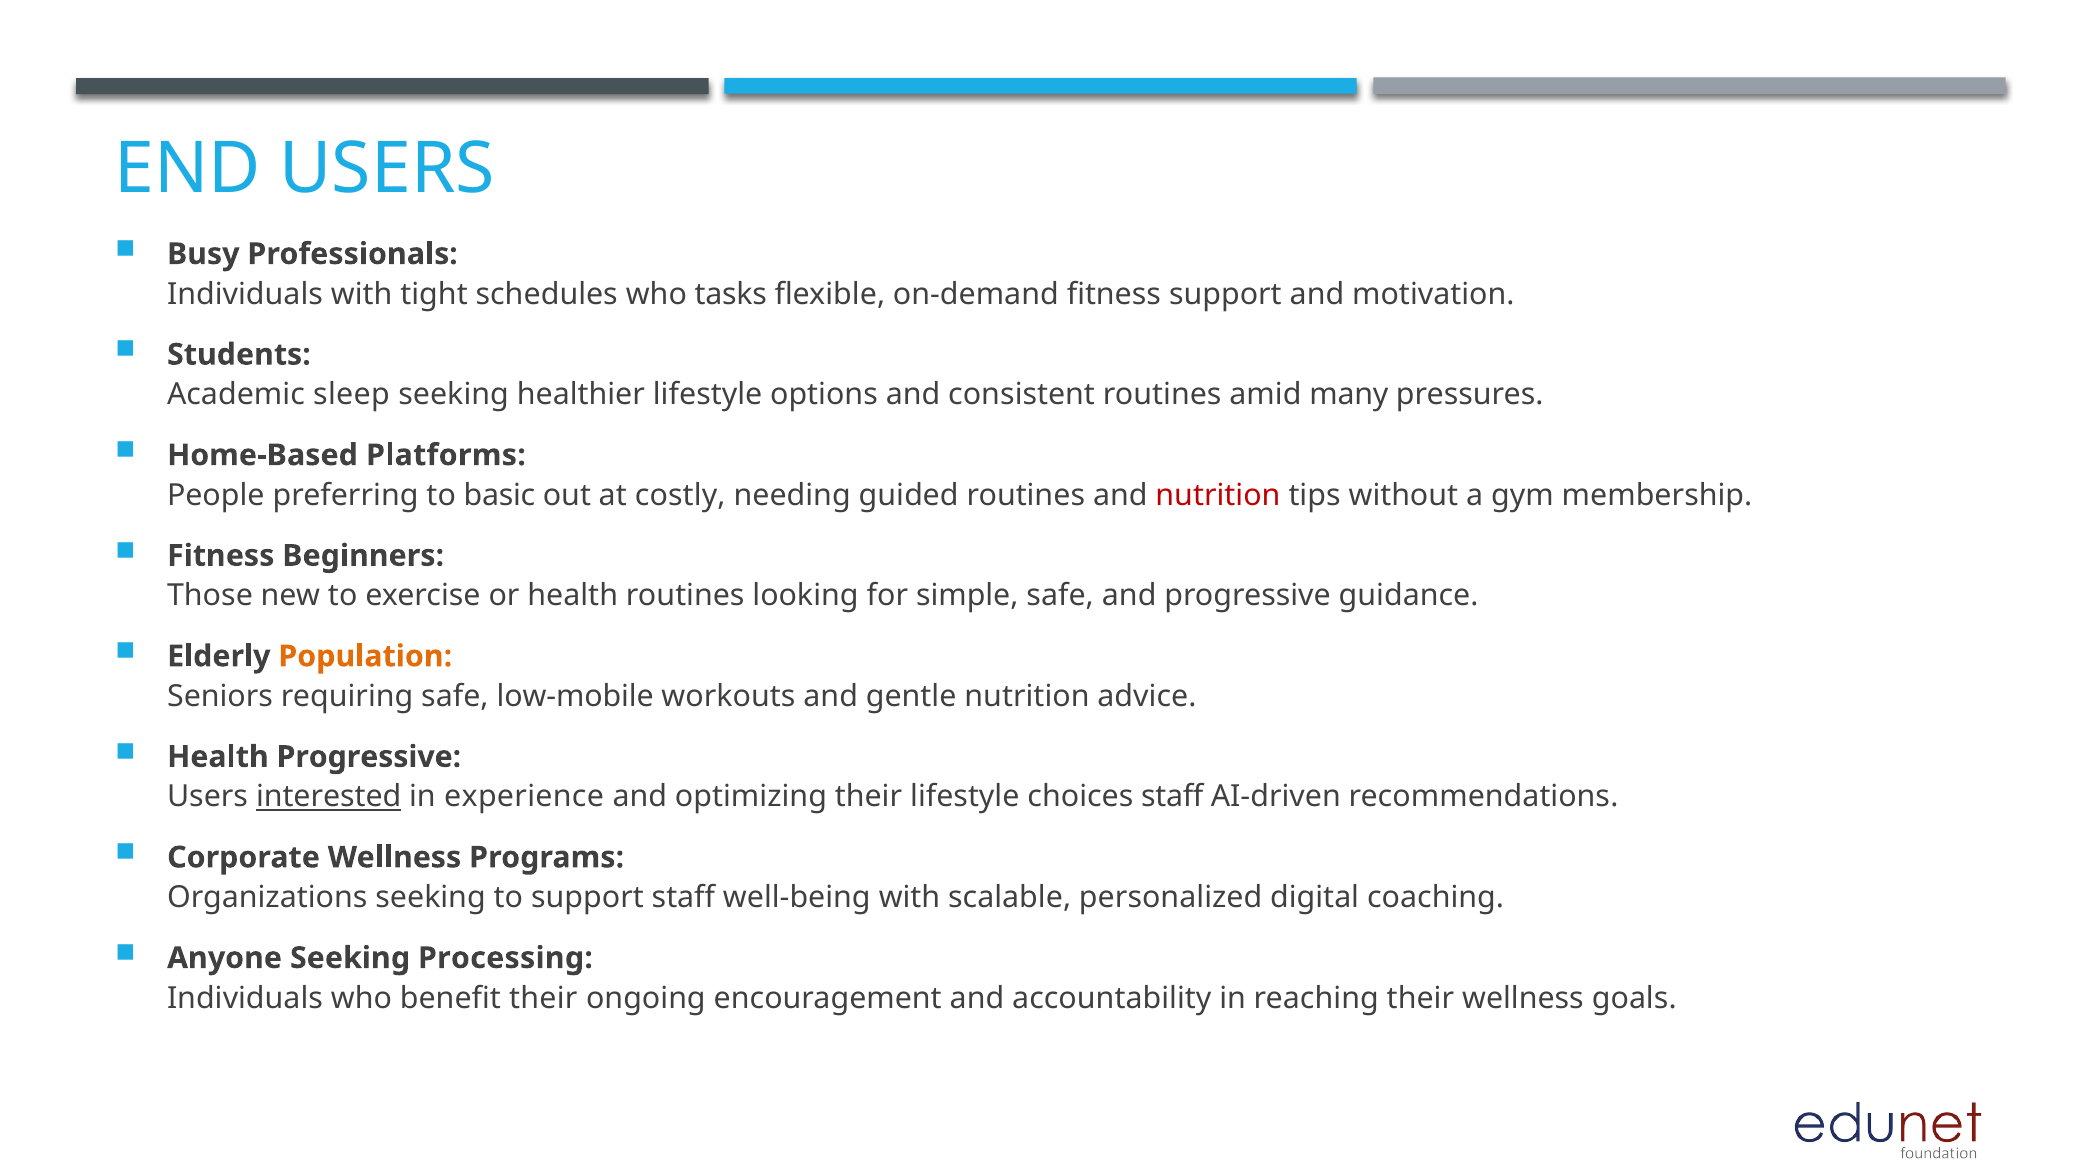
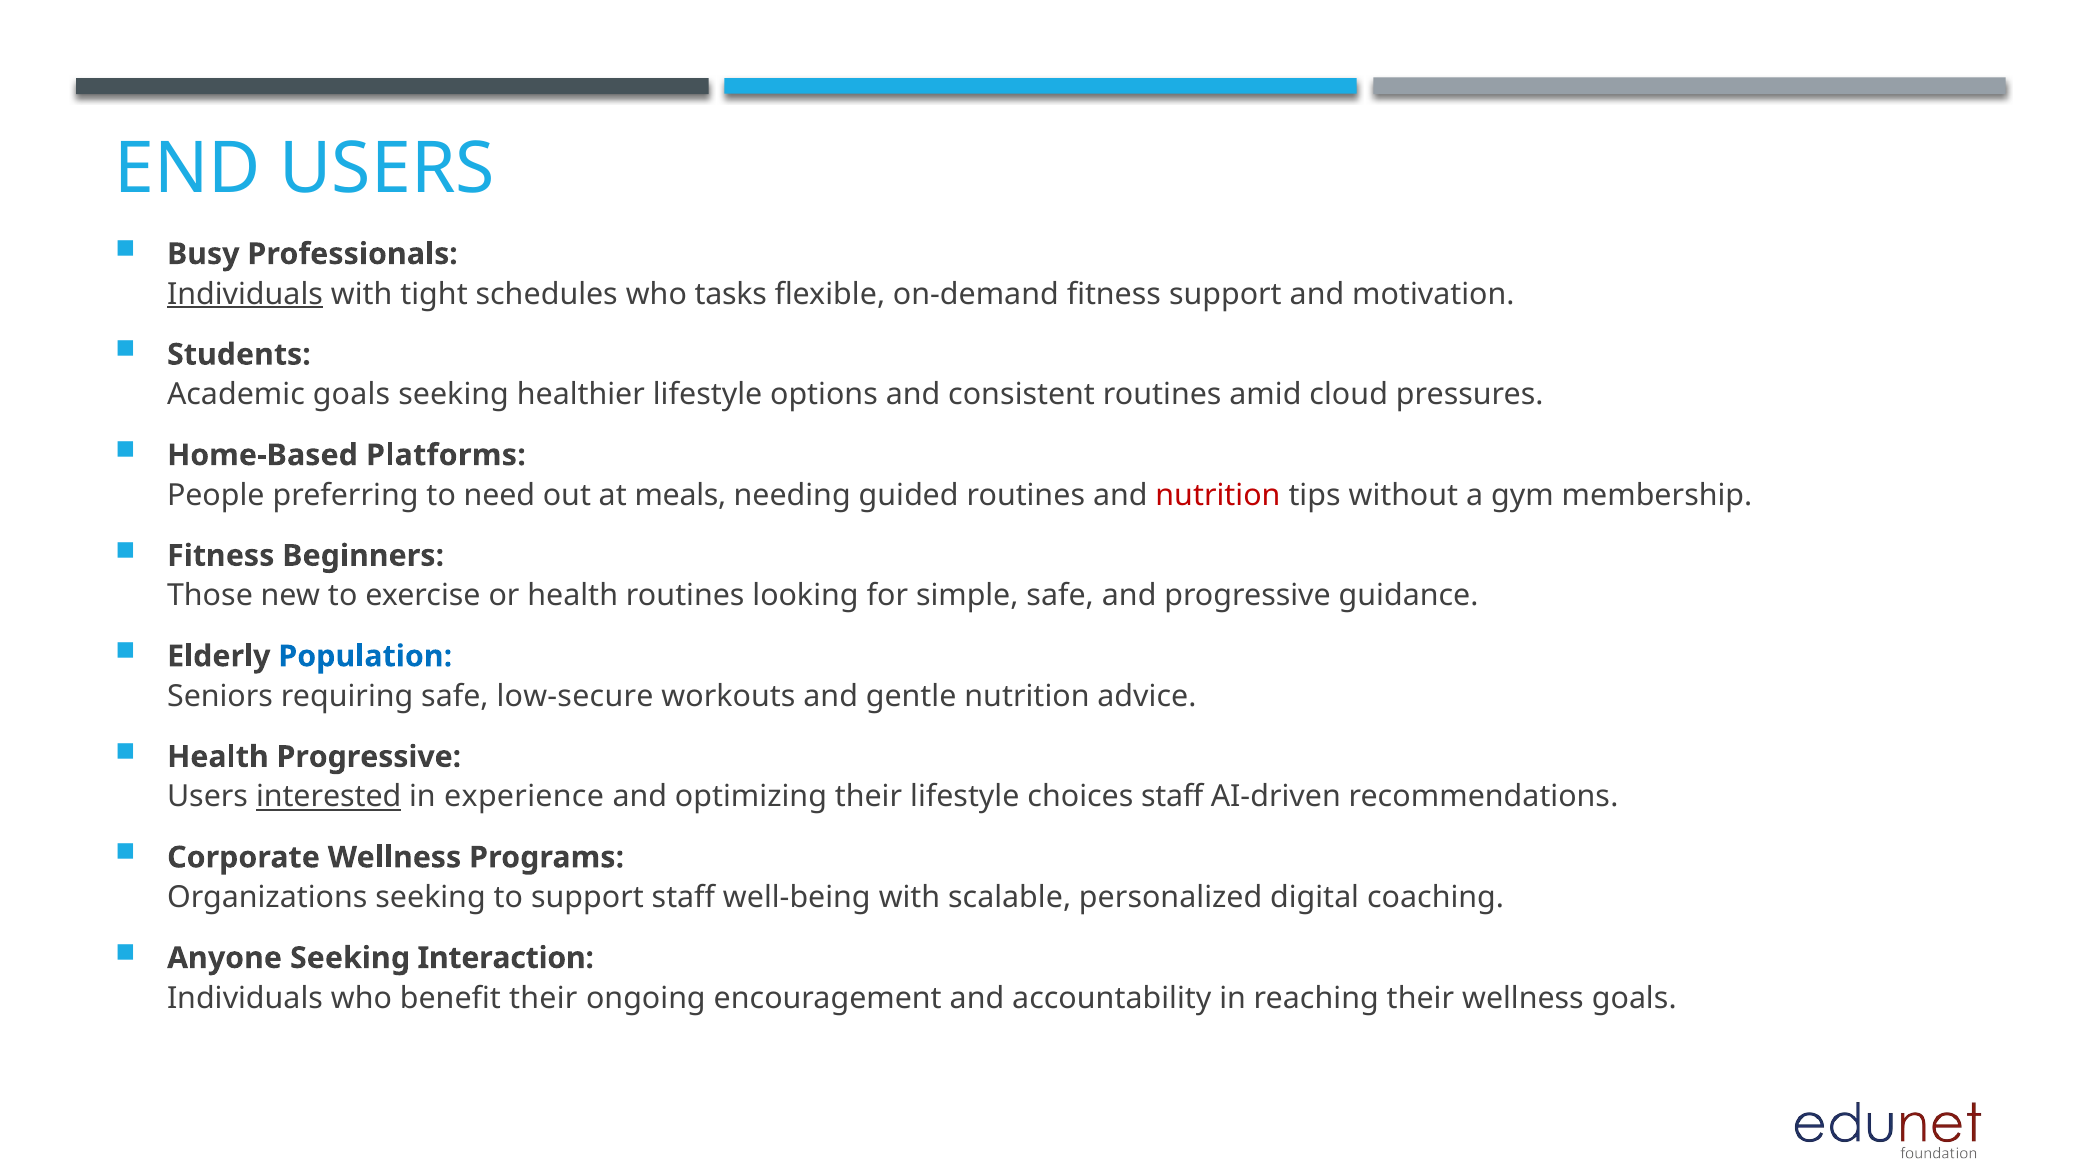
Individuals at (245, 294) underline: none -> present
Academic sleep: sleep -> goals
many: many -> cloud
basic: basic -> need
costly: costly -> meals
Population colour: orange -> blue
low-mobile: low-mobile -> low-secure
Processing: Processing -> Interaction
